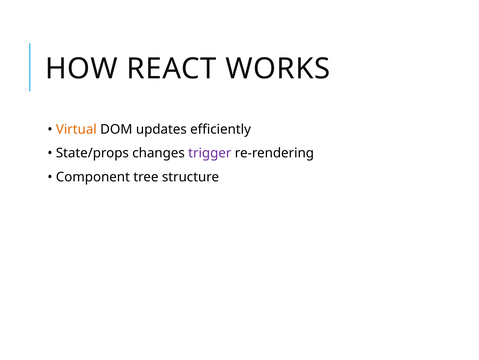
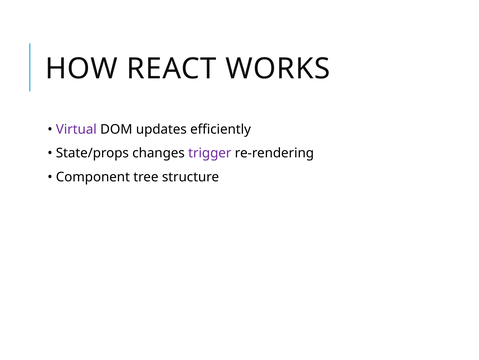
Virtual colour: orange -> purple
